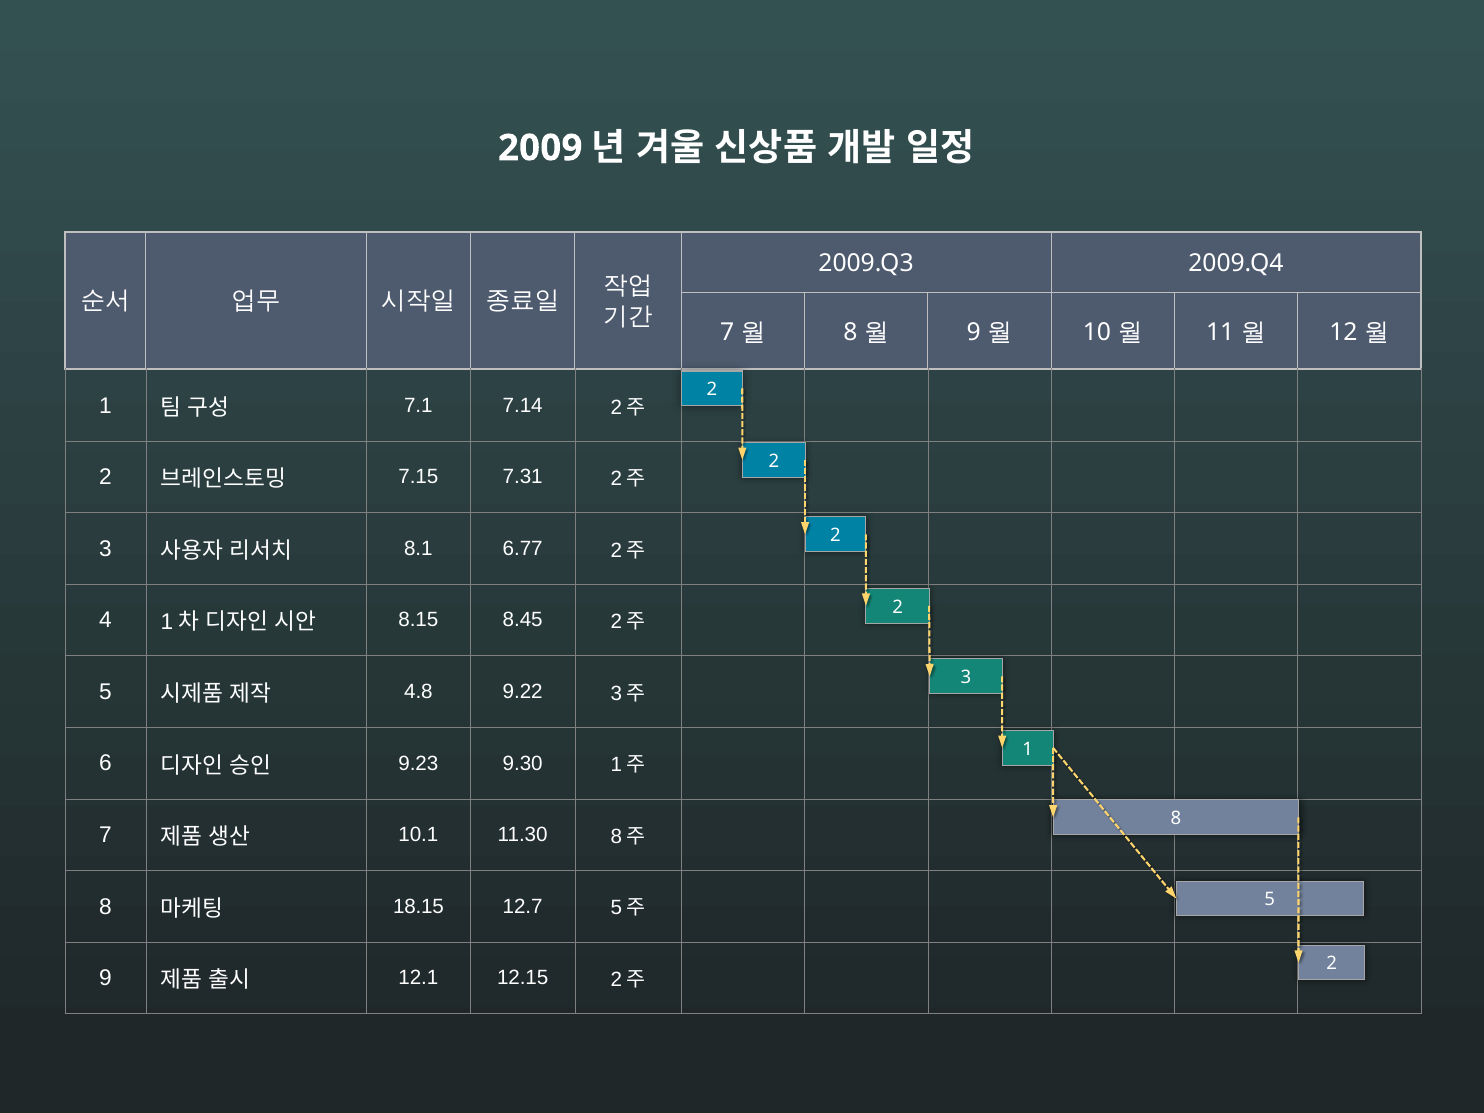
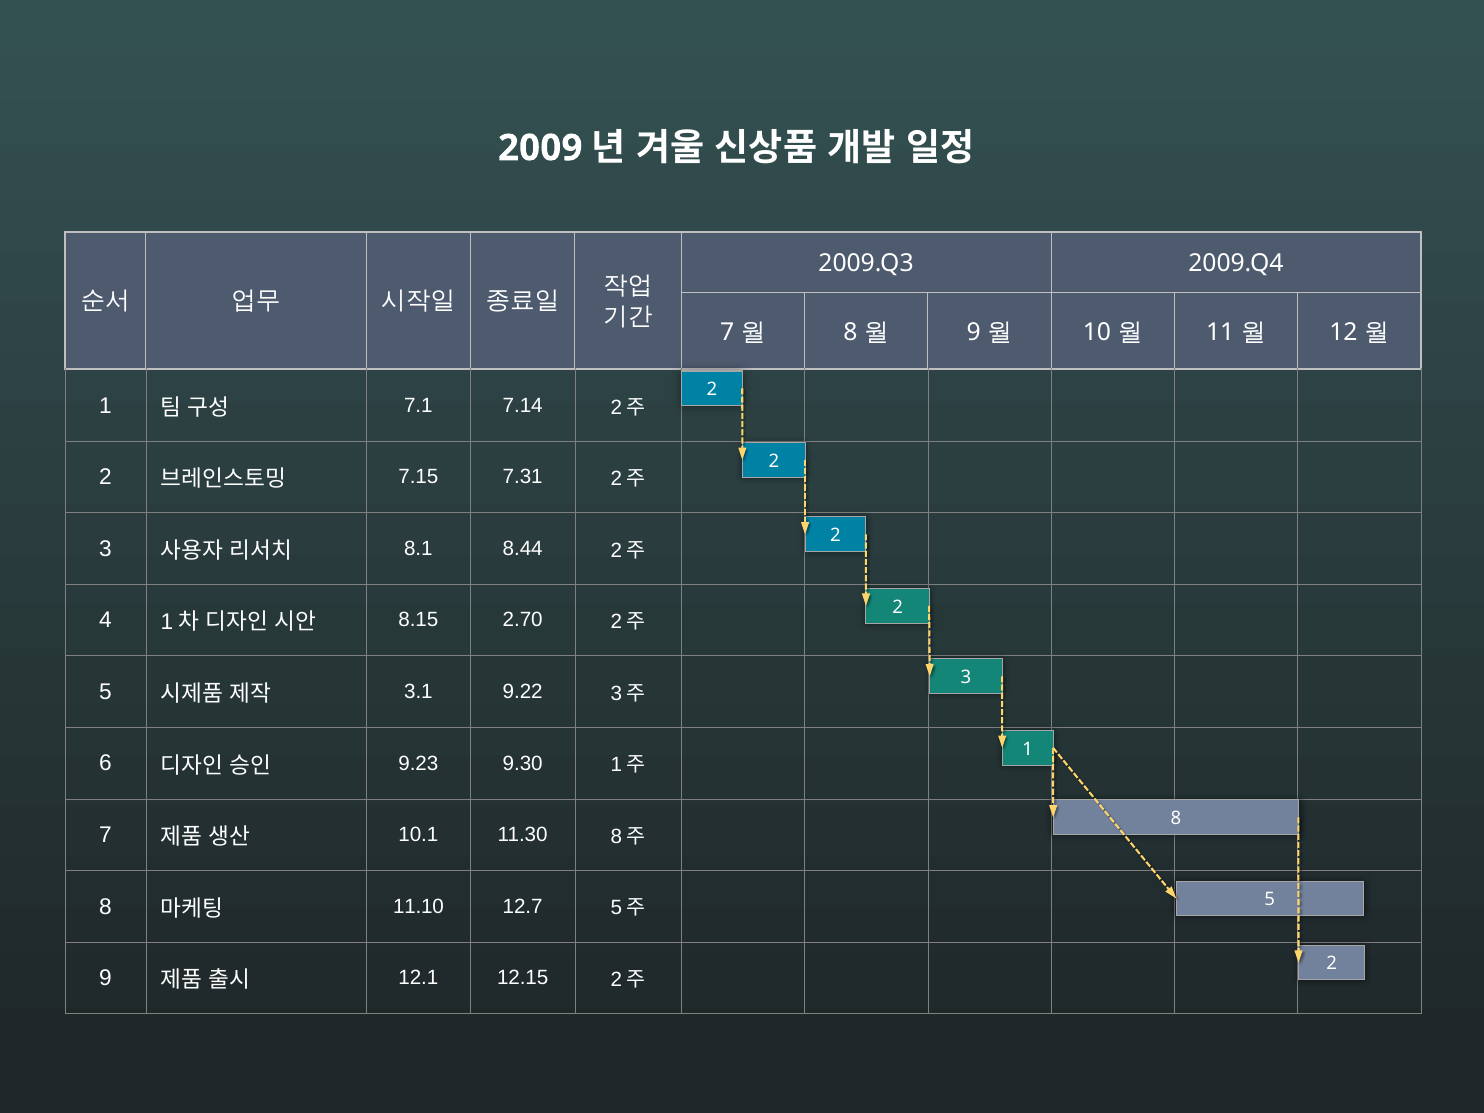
6.77: 6.77 -> 8.44
8.45: 8.45 -> 2.70
4.8: 4.8 -> 3.1
18.15: 18.15 -> 11.10
